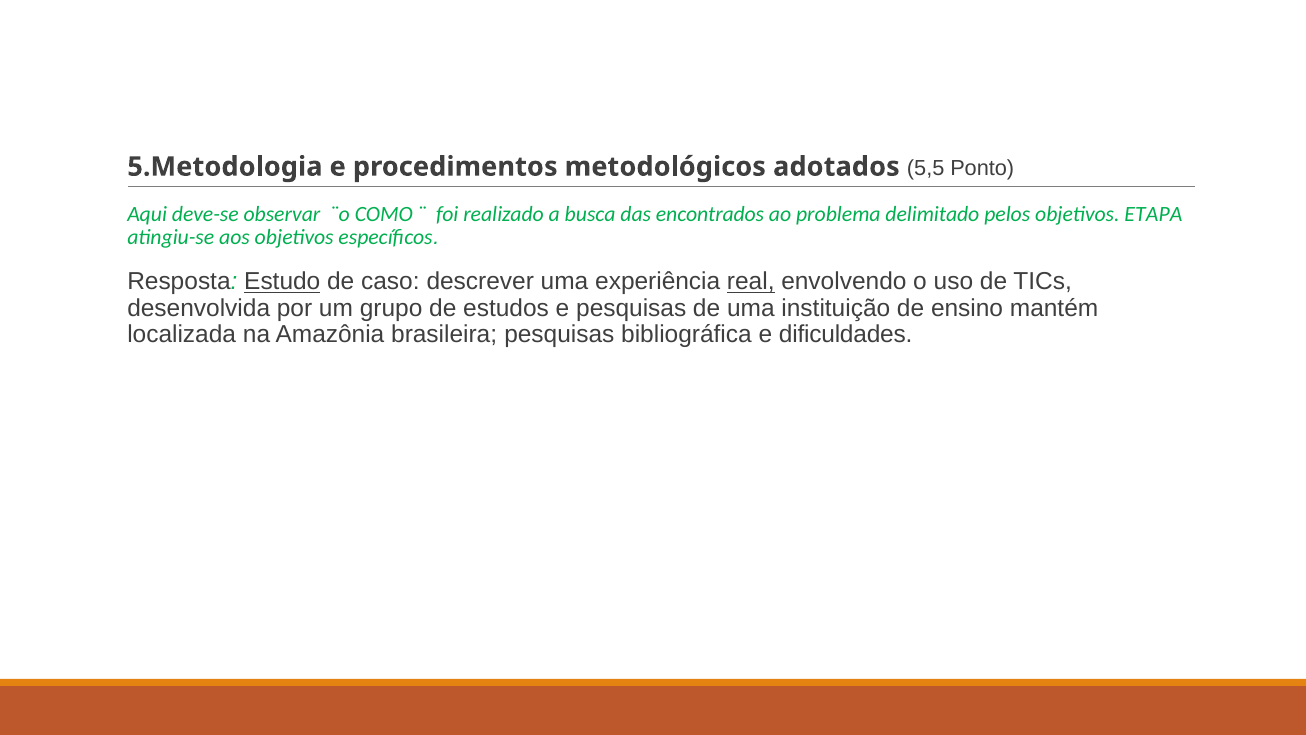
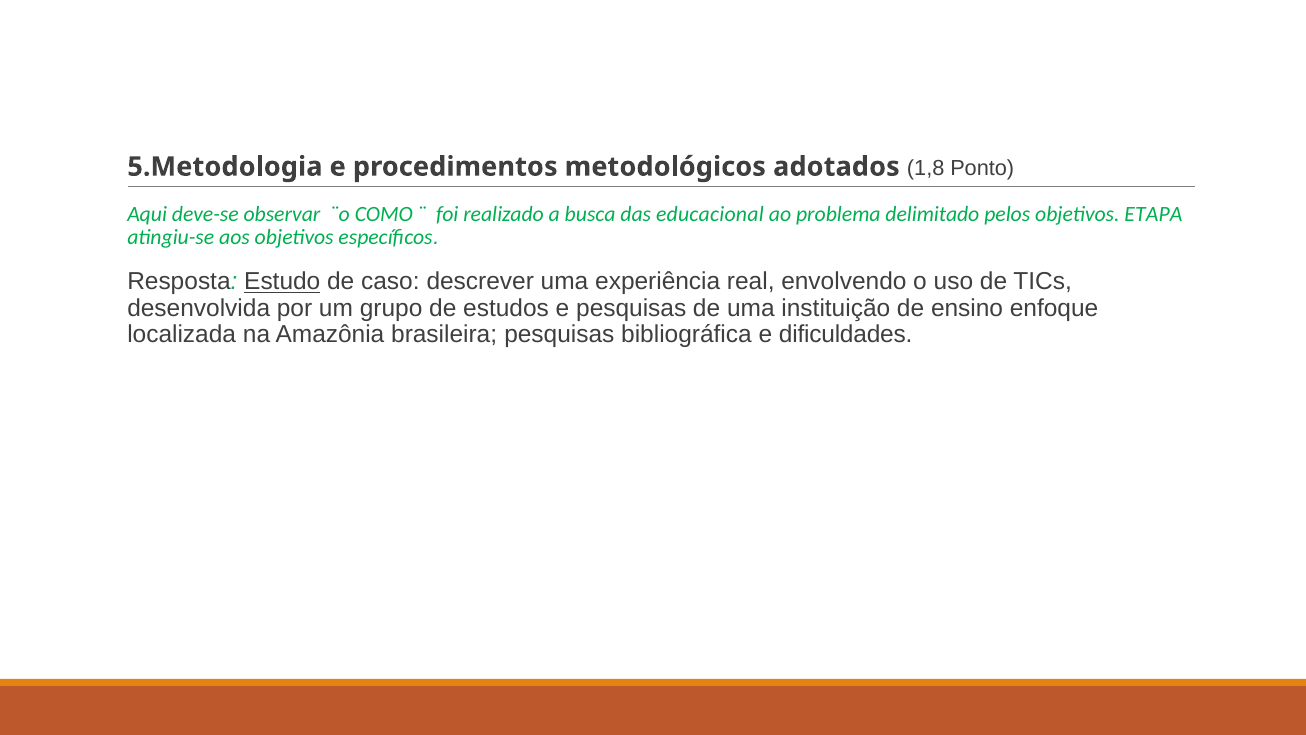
5,5: 5,5 -> 1,8
encontrados: encontrados -> educacional
real underline: present -> none
mantém: mantém -> enfoque
